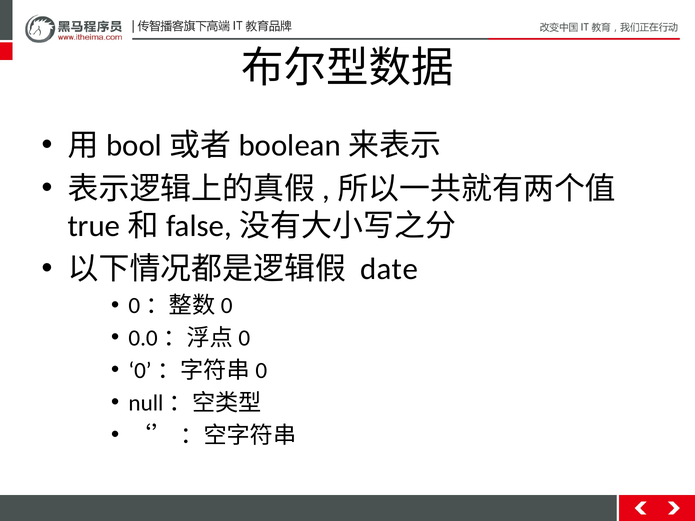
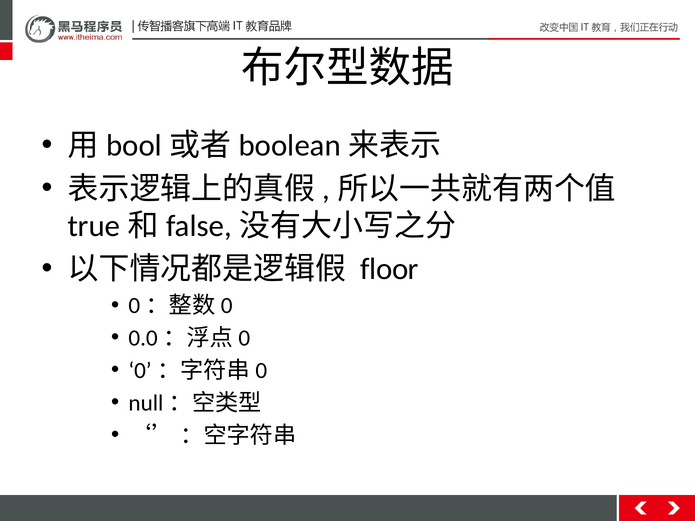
date: date -> floor
